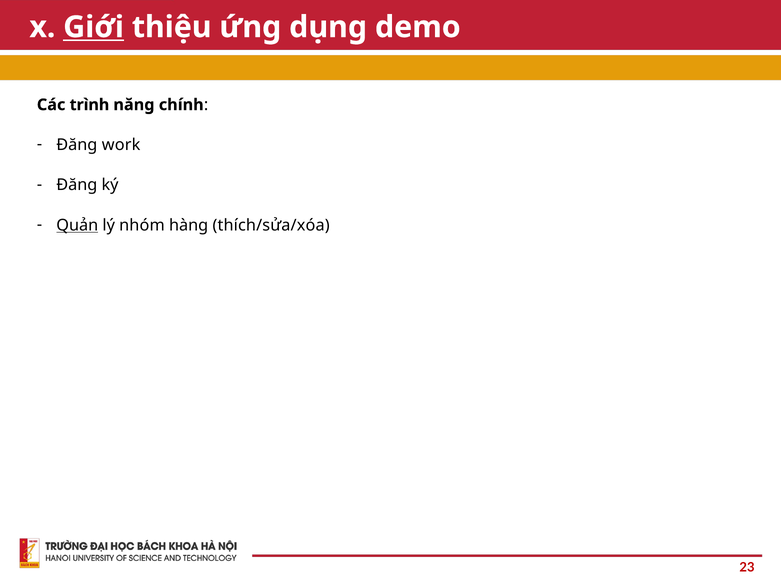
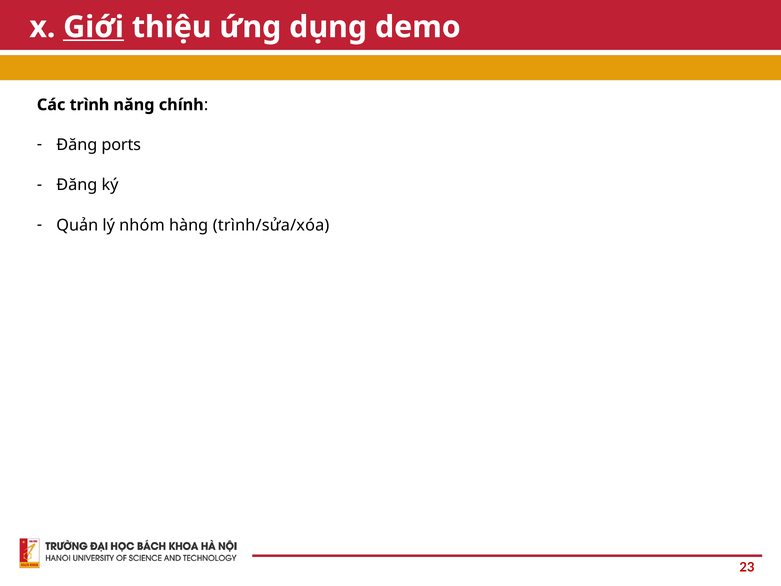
work: work -> ports
Quản underline: present -> none
thích/sửa/xóa: thích/sửa/xóa -> trình/sửa/xóa
